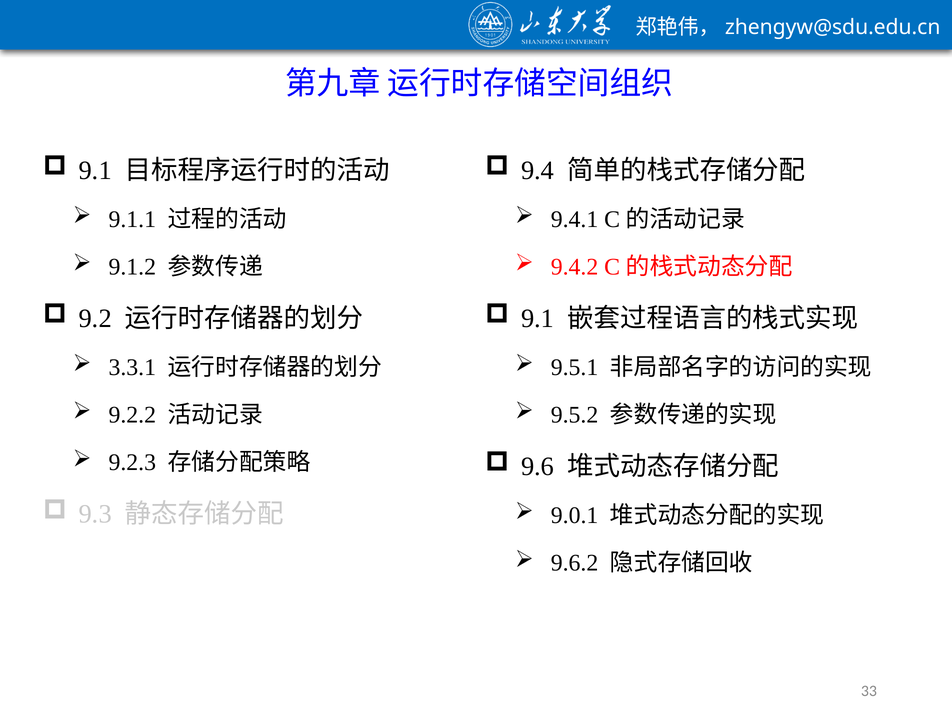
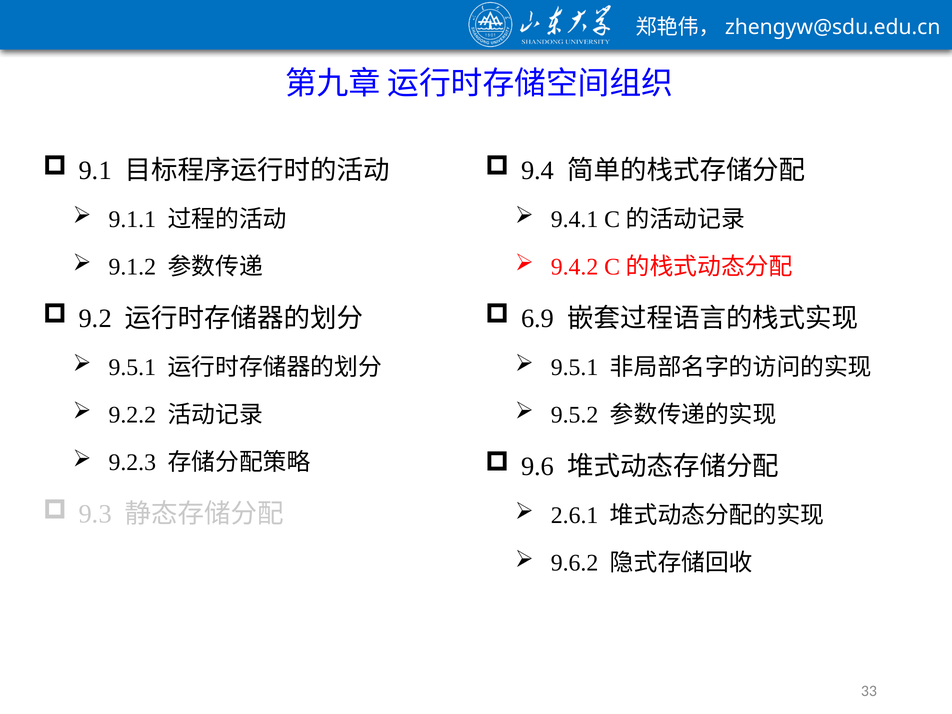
9.1 at (538, 318): 9.1 -> 6.9
3.3.1 at (132, 367): 3.3.1 -> 9.5.1
9.0.1: 9.0.1 -> 2.6.1
